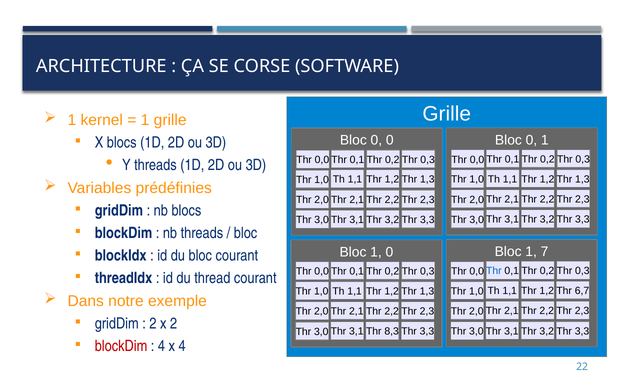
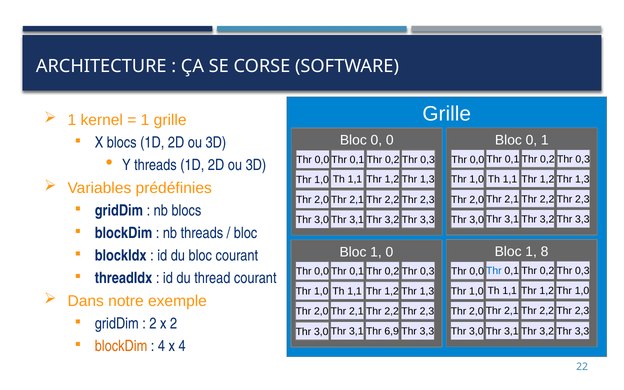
7: 7 -> 8
6,7 at (582, 291): 6,7 -> 1,0
8,3: 8,3 -> 6,9
blockDim at (121, 346) colour: red -> orange
